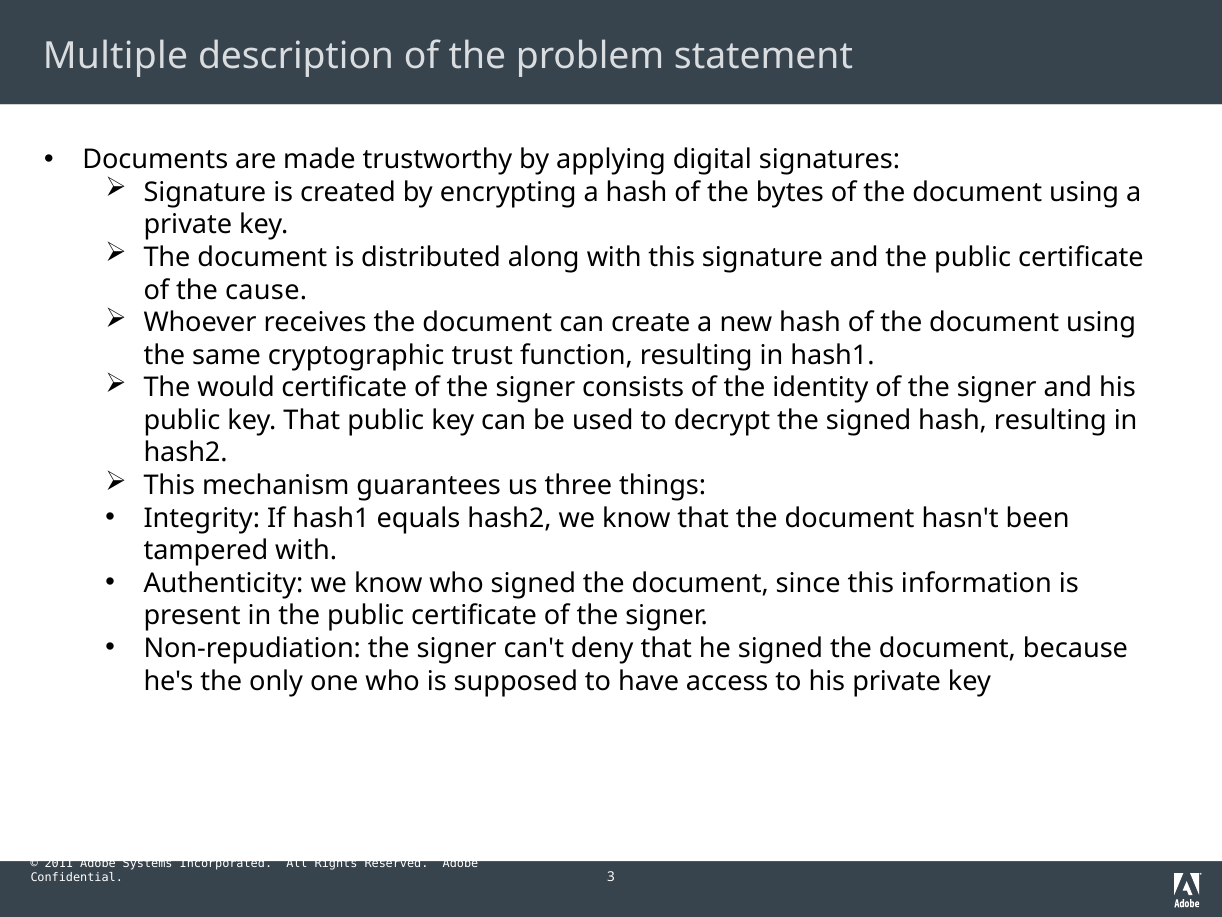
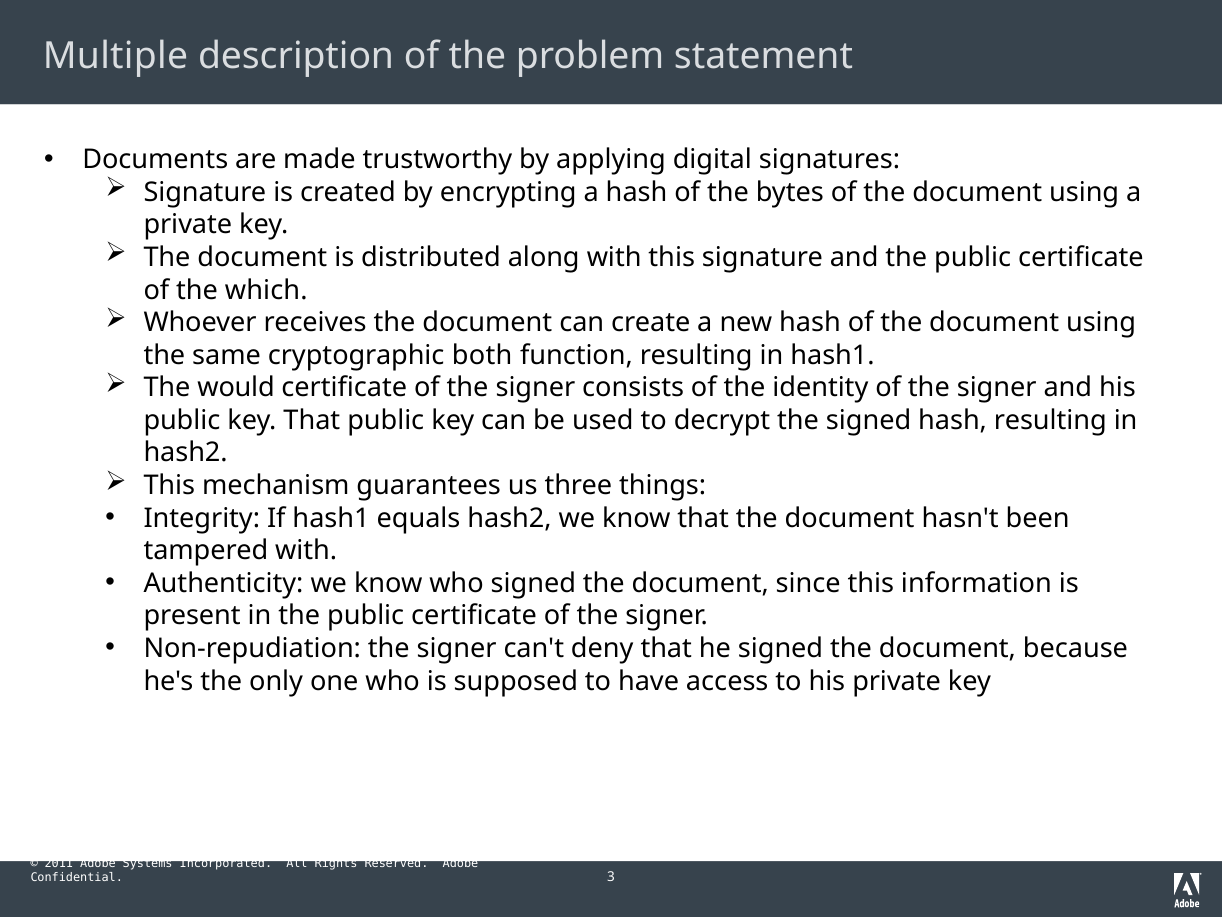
cause: cause -> which
trust: trust -> both
